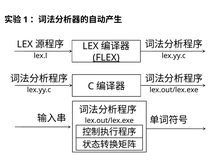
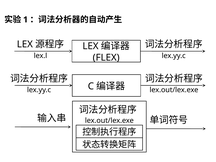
FLEX underline: present -> none
